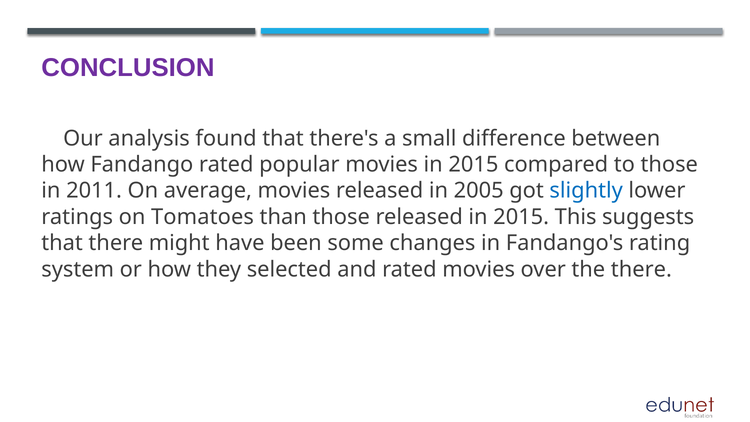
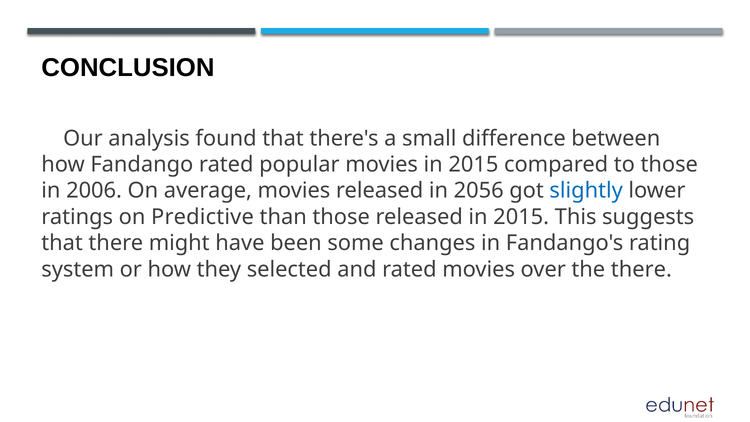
CONCLUSION colour: purple -> black
2011: 2011 -> 2006
2005: 2005 -> 2056
Tomatoes: Tomatoes -> Predictive
